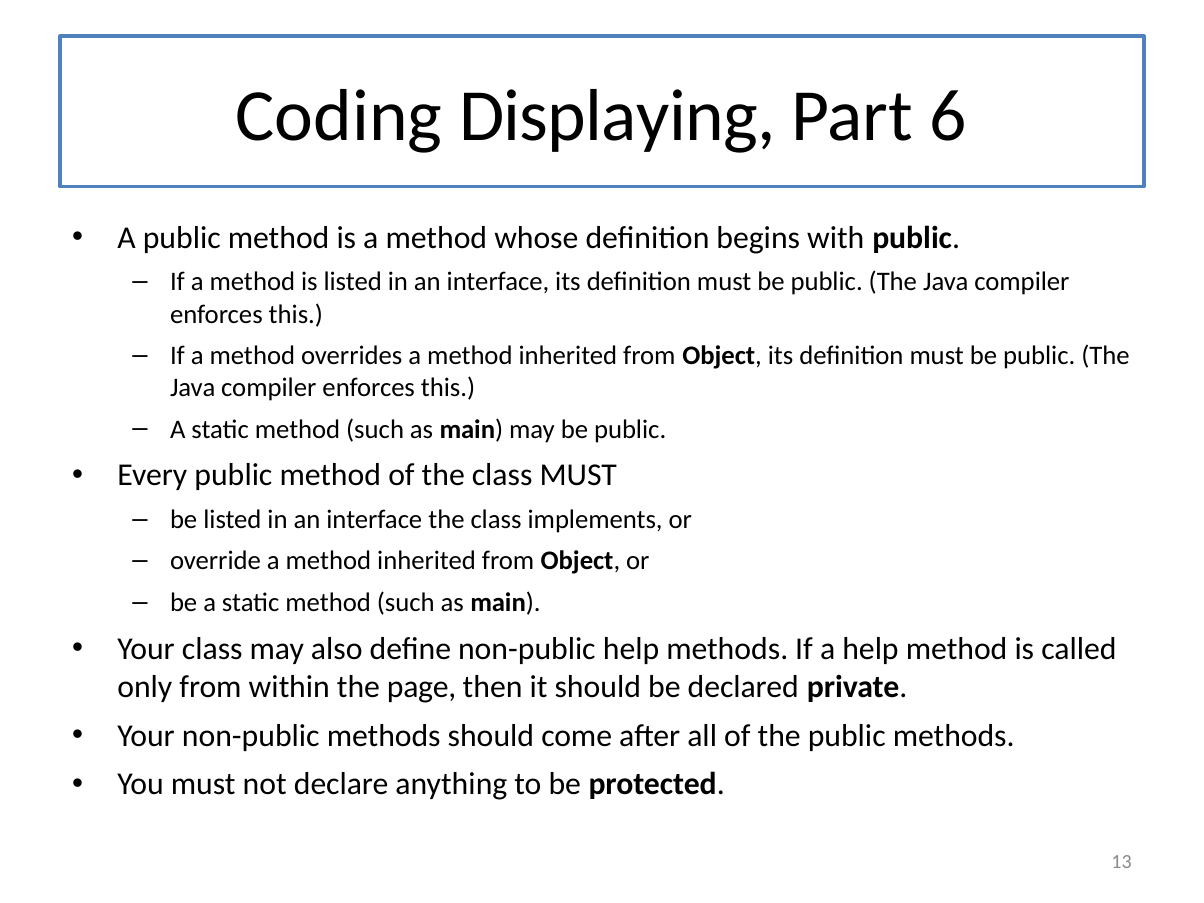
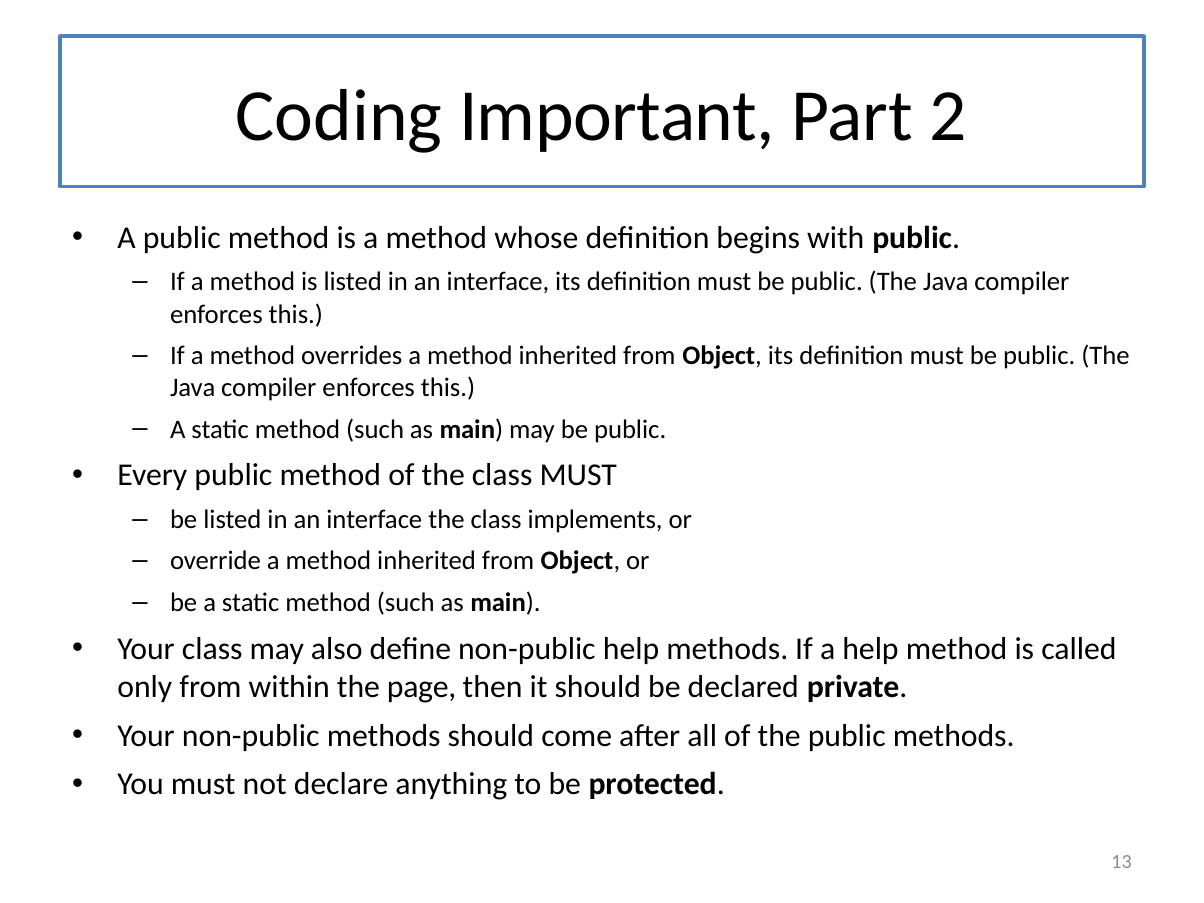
Displaying: Displaying -> Important
6: 6 -> 2
